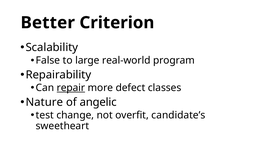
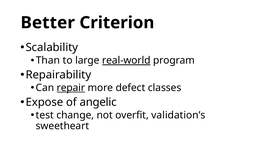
False: False -> Than
real-world underline: none -> present
Nature: Nature -> Expose
candidate’s: candidate’s -> validation’s
